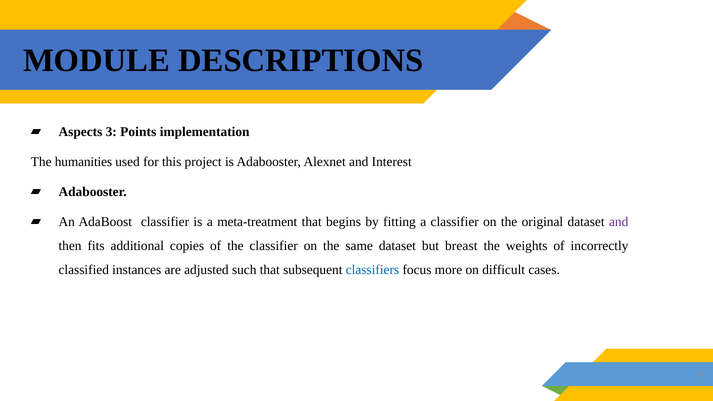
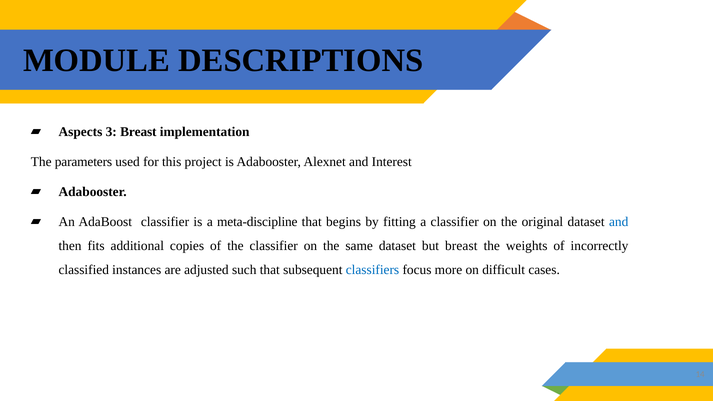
3 Points: Points -> Breast
humanities: humanities -> parameters
meta-treatment: meta-treatment -> meta-discipline
and at (619, 222) colour: purple -> blue
